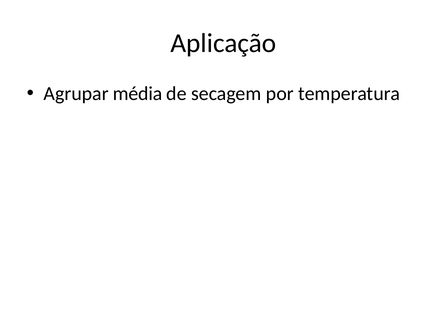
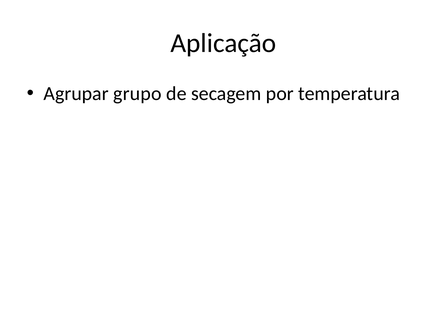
média: média -> grupo
